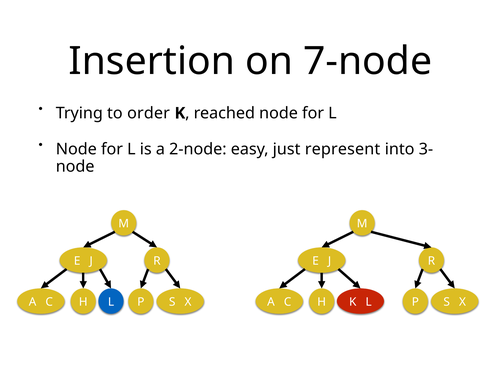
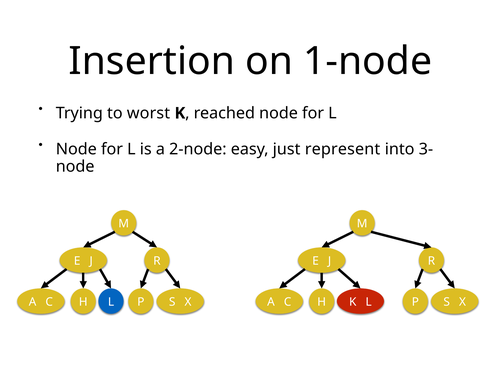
7-node: 7-node -> 1-node
order: order -> worst
